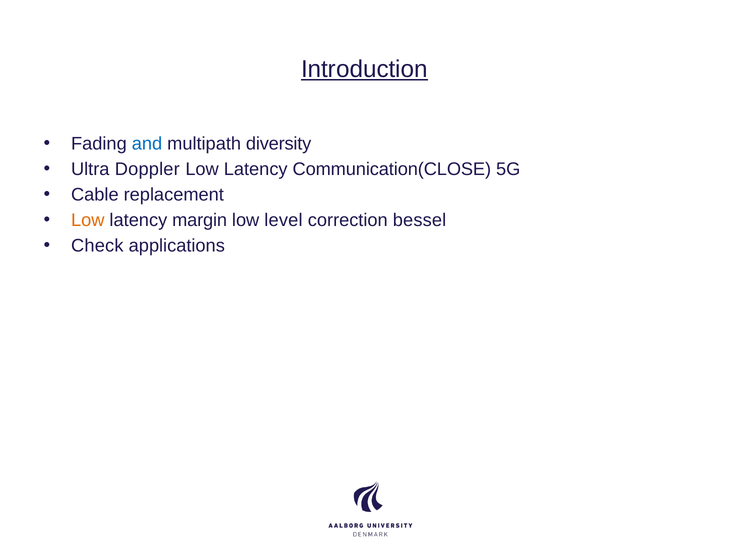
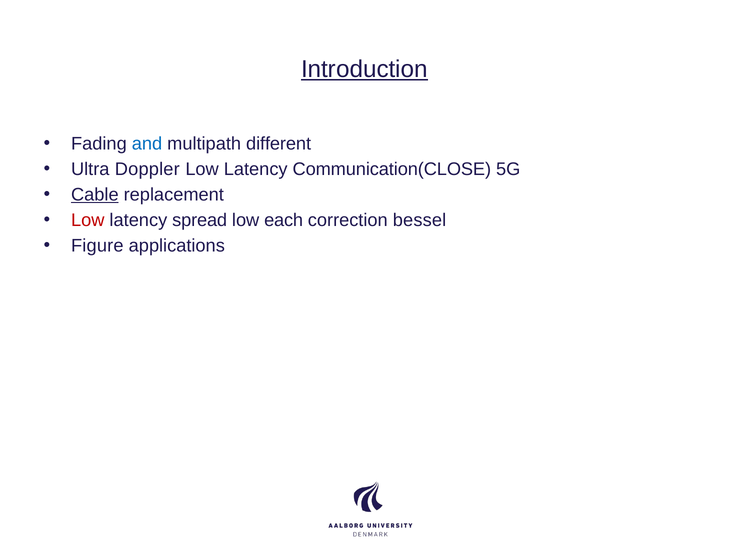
diversity: diversity -> different
Cable underline: none -> present
Low at (88, 220) colour: orange -> red
margin: margin -> spread
level: level -> each
Check: Check -> Figure
